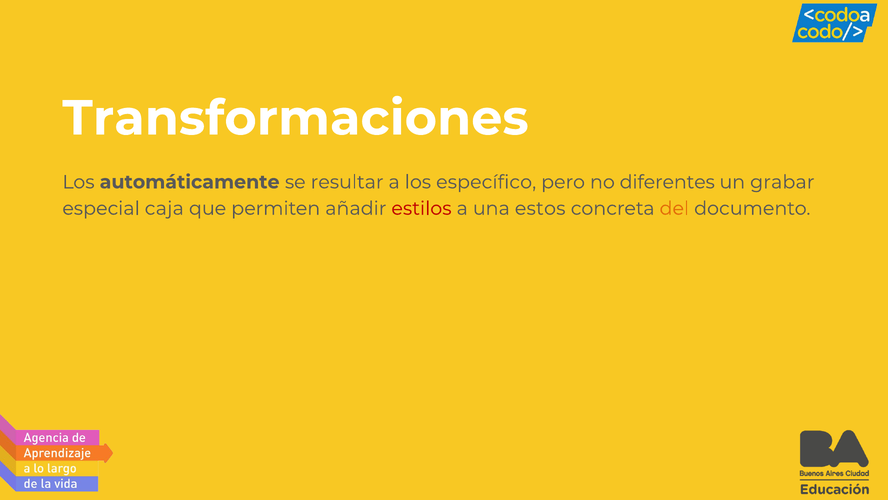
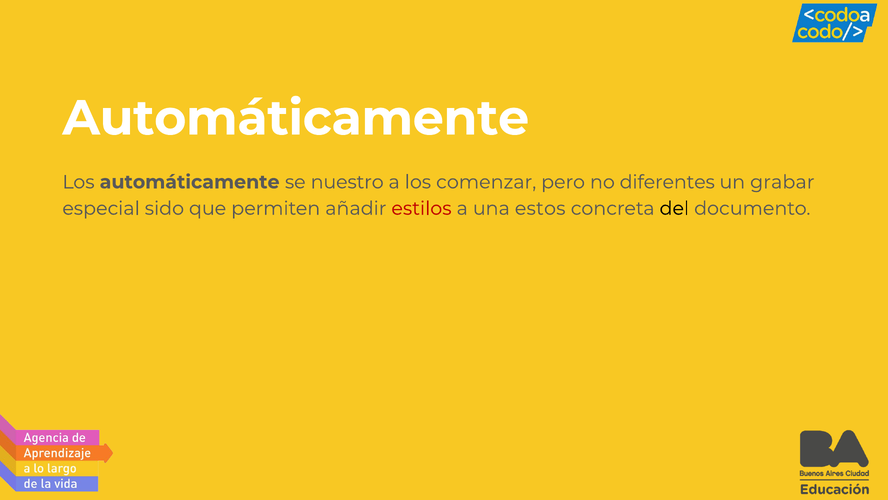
Transformaciones at (295, 118): Transformaciones -> Automáticamente
resultar: resultar -> nuestro
específico: específico -> comenzar
caja: caja -> sido
del colour: orange -> black
